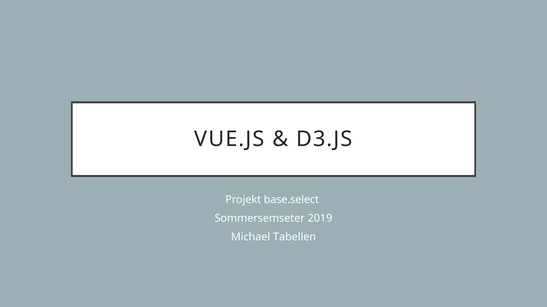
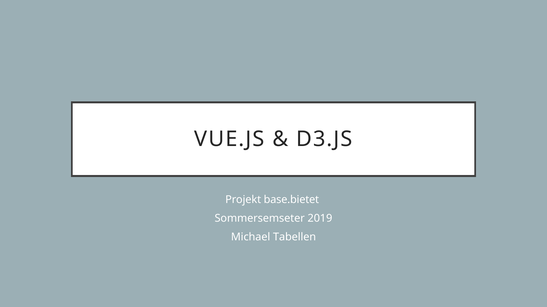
base.select: base.select -> base.bietet
